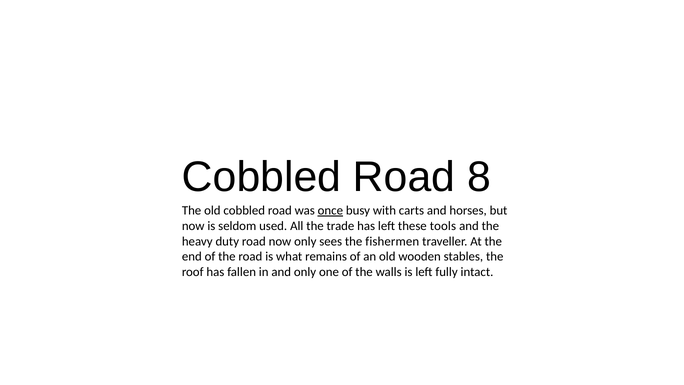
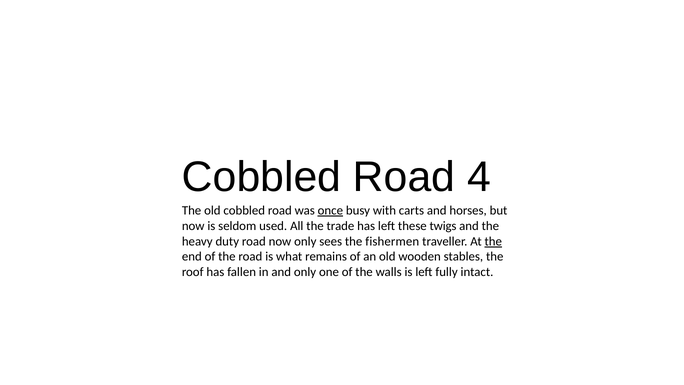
8: 8 -> 4
tools: tools -> twigs
the at (493, 241) underline: none -> present
